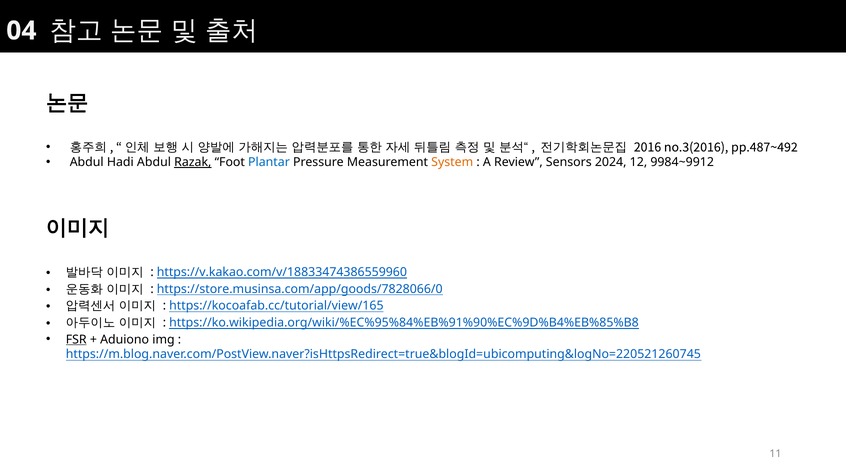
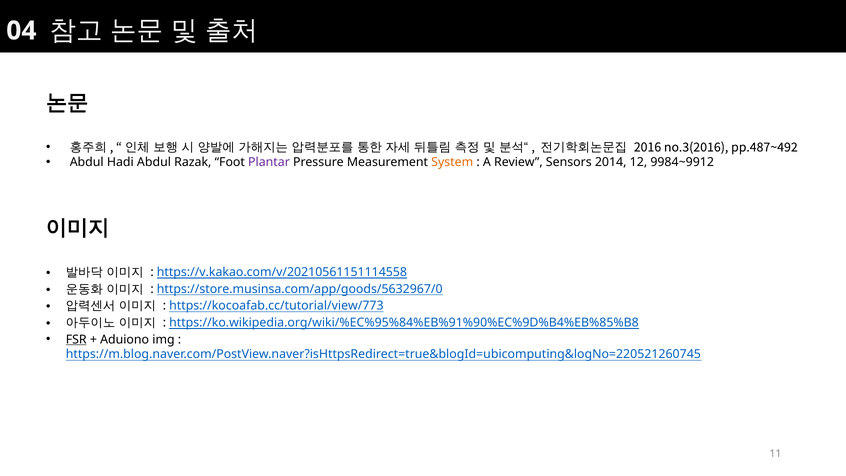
Razak underline: present -> none
Plantar colour: blue -> purple
2024: 2024 -> 2014
https://v.kakao.com/v/18833474386559960: https://v.kakao.com/v/18833474386559960 -> https://v.kakao.com/v/20210561151114558
https://store.musinsa.com/app/goods/7828066/0: https://store.musinsa.com/app/goods/7828066/0 -> https://store.musinsa.com/app/goods/5632967/0
https://kocoafab.cc/tutorial/view/165: https://kocoafab.cc/tutorial/view/165 -> https://kocoafab.cc/tutorial/view/773
